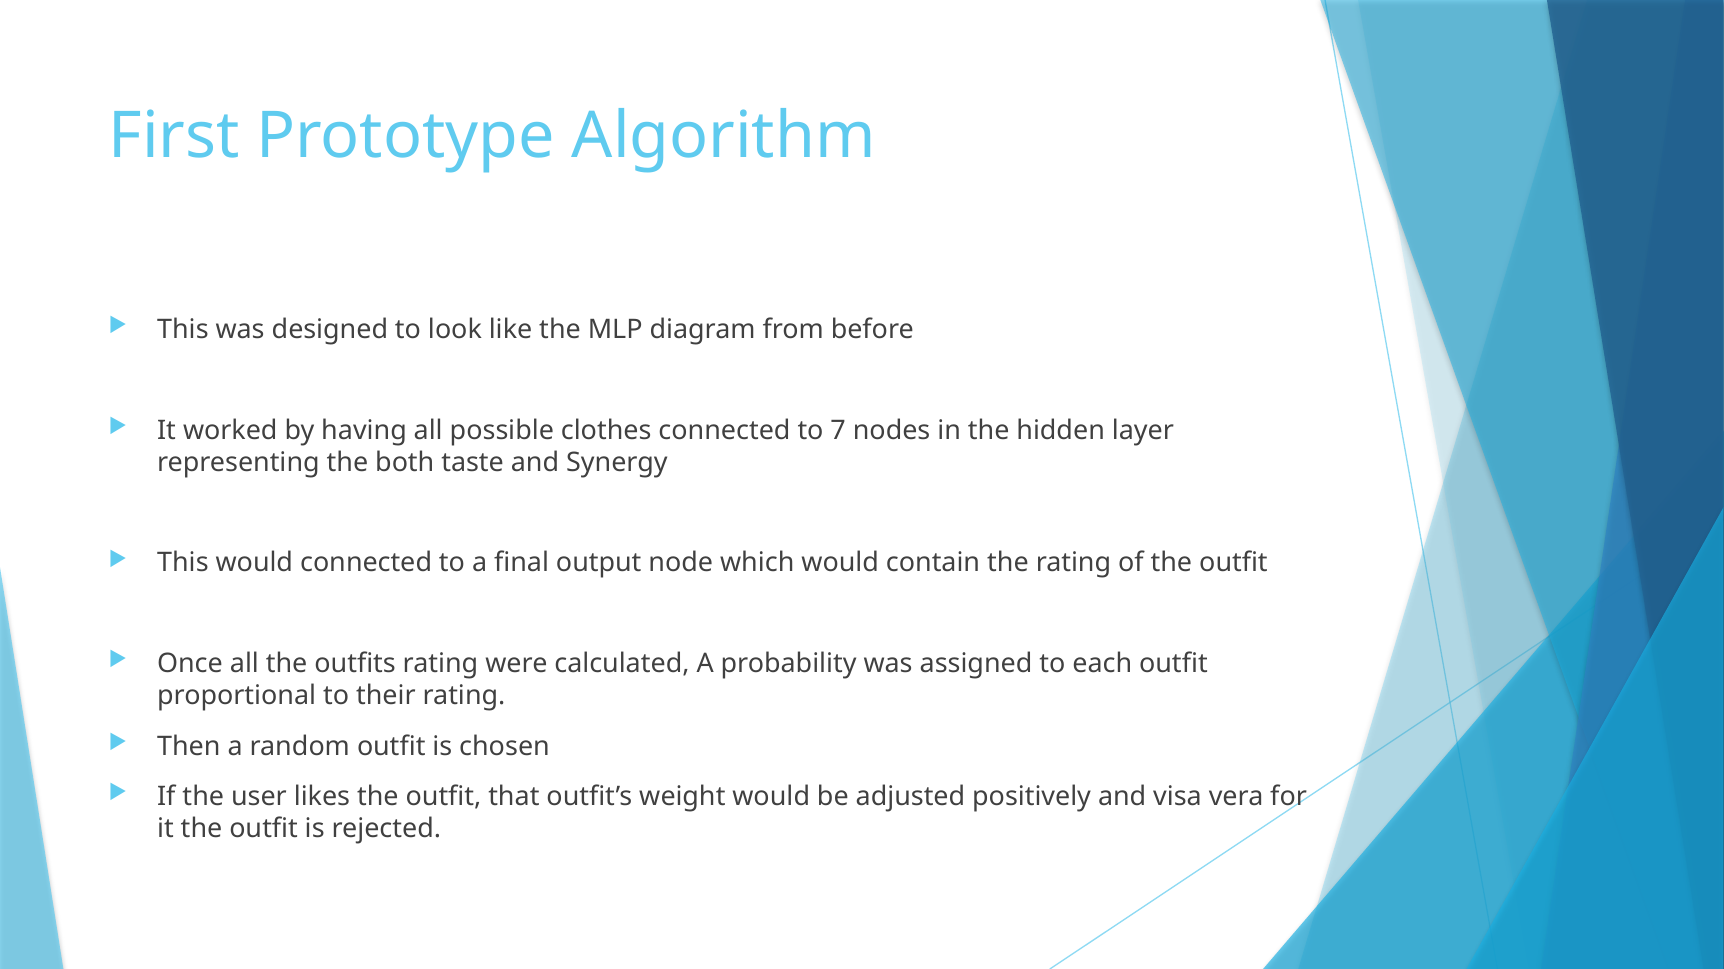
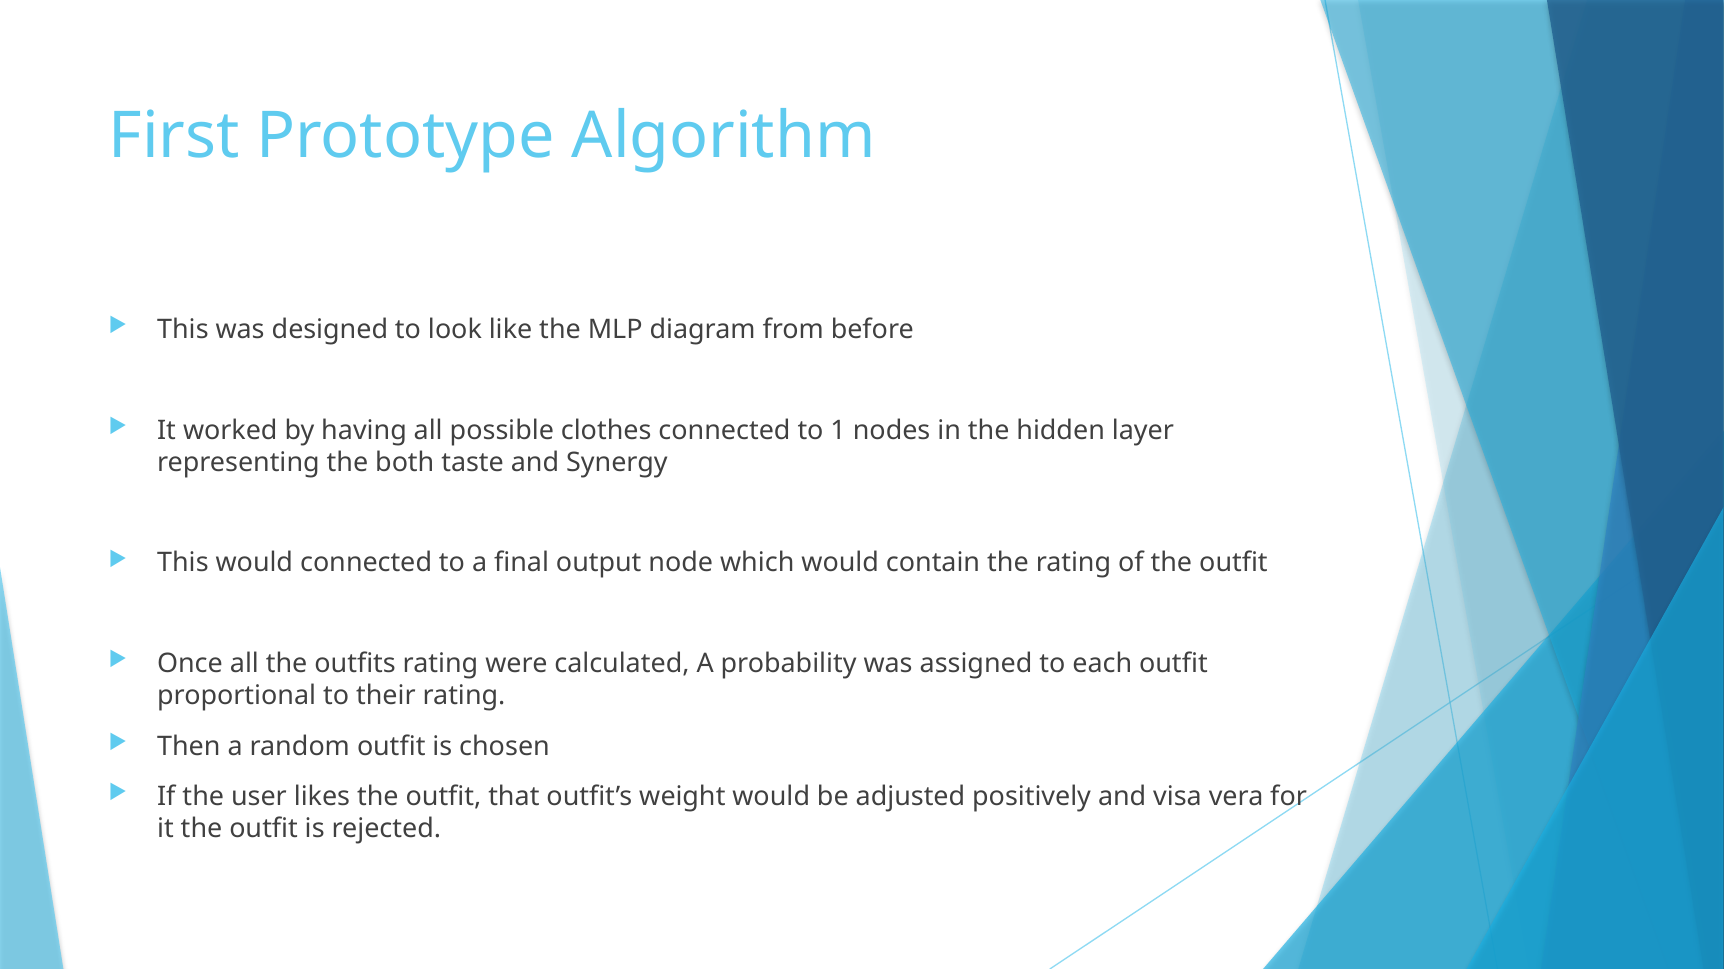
7: 7 -> 1
